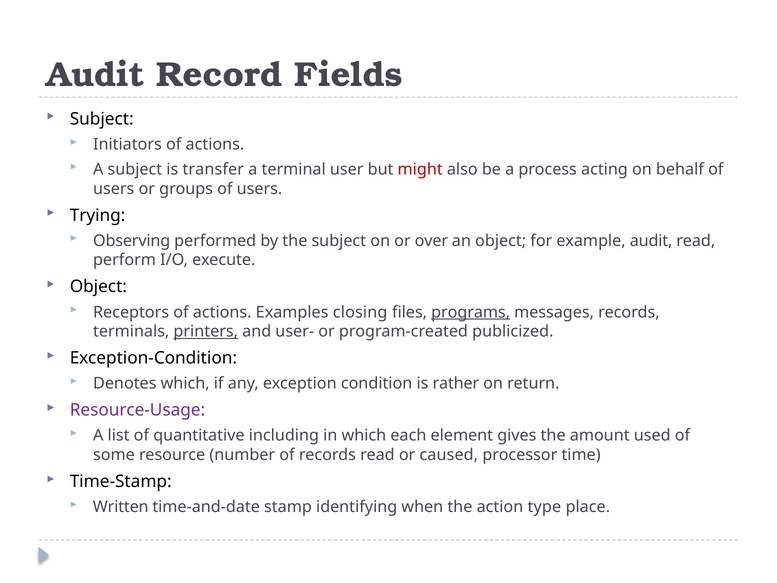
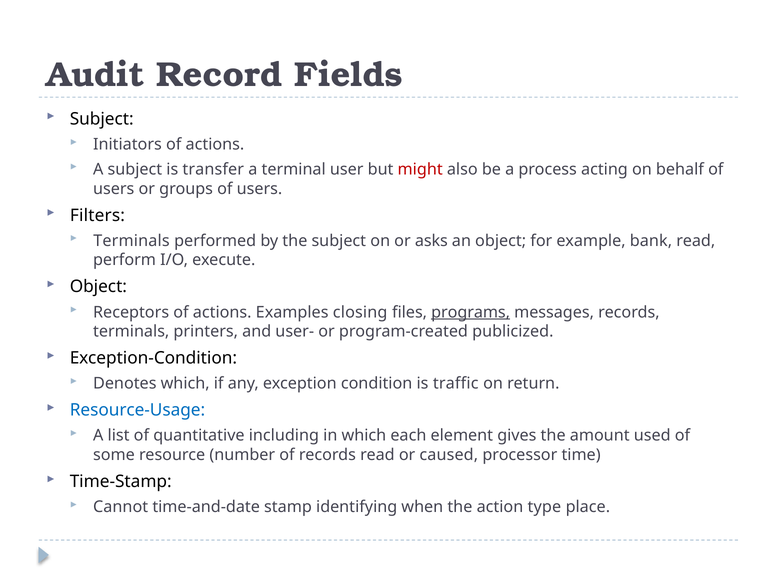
Trying: Trying -> Filters
Observing at (132, 241): Observing -> Terminals
over: over -> asks
example audit: audit -> bank
printers underline: present -> none
rather: rather -> traffic
Resource-Usage colour: purple -> blue
Written: Written -> Cannot
